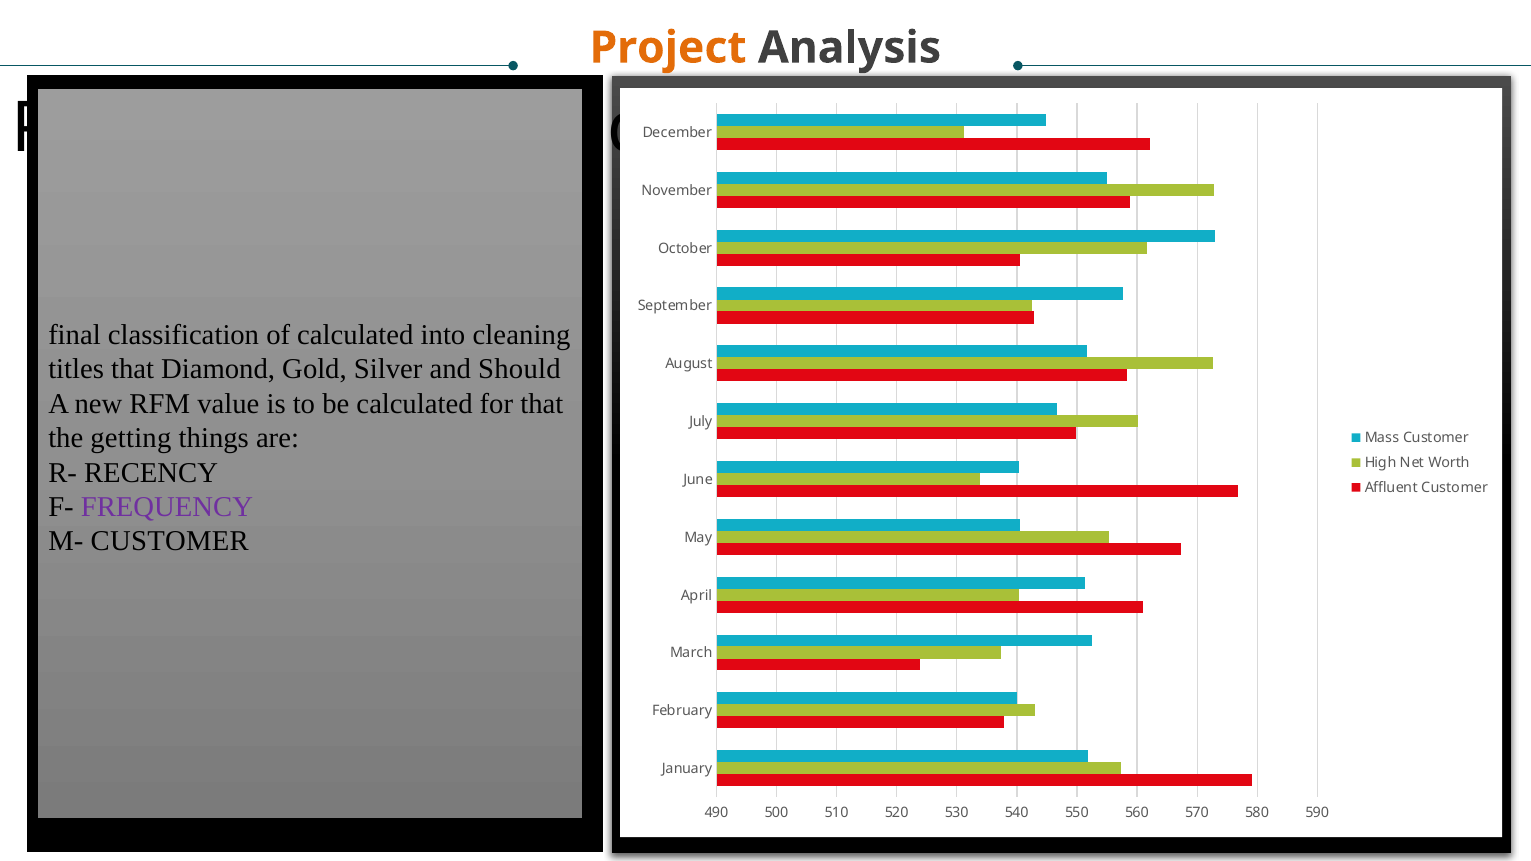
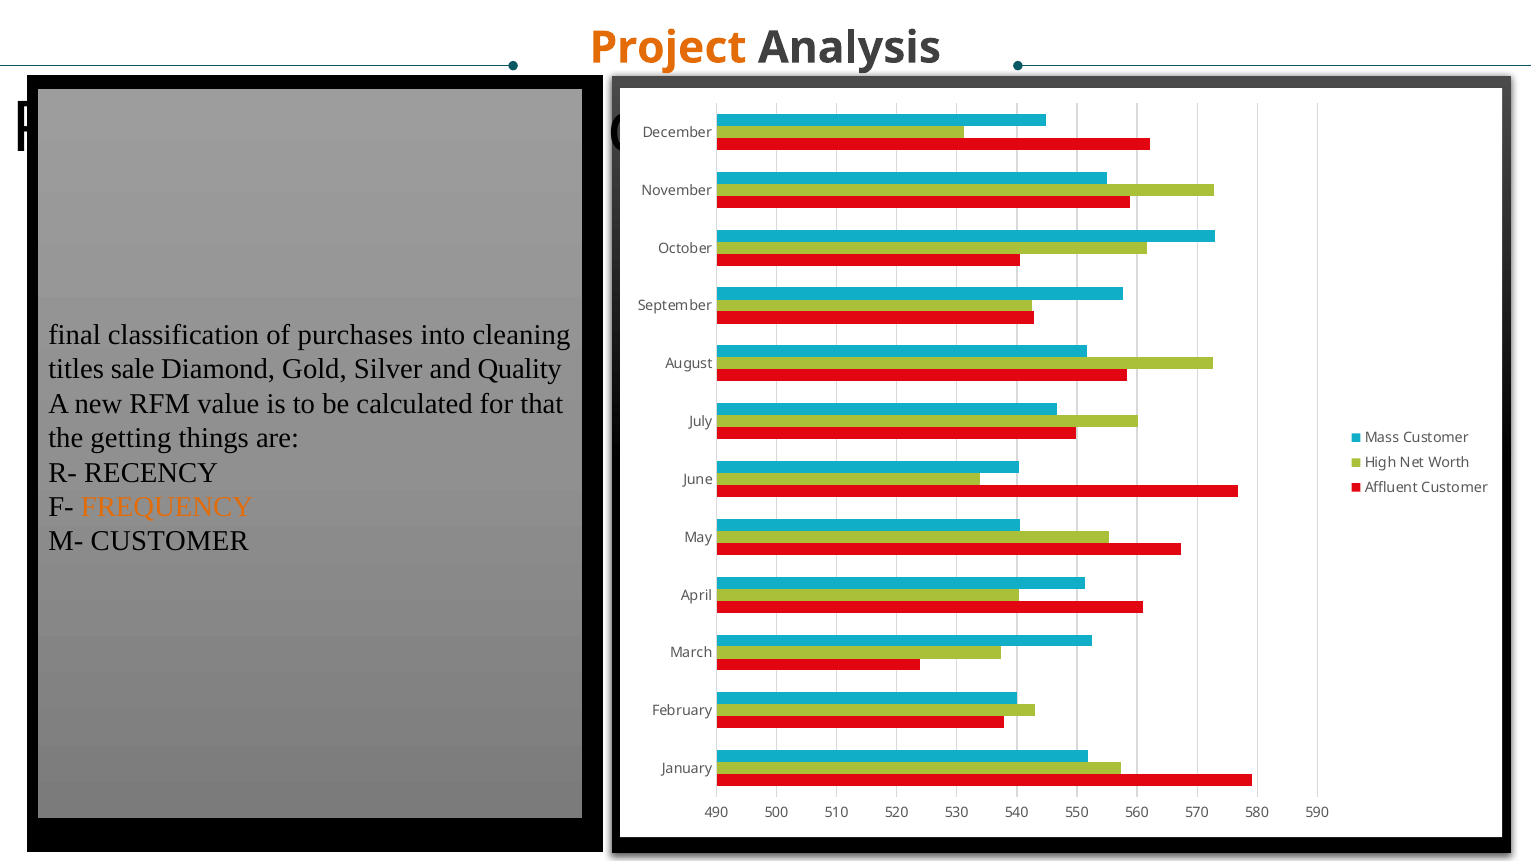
of calculated: calculated -> purchases
titles that: that -> sale
Should: Should -> Quality
FREQUENCY colour: purple -> orange
